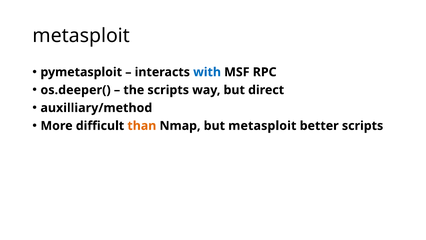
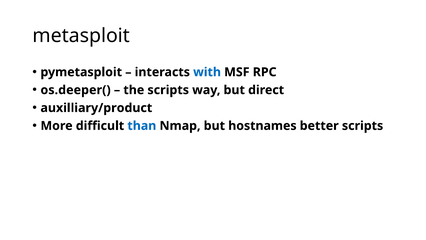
auxilliary/method: auxilliary/method -> auxilliary/product
than colour: orange -> blue
but metasploit: metasploit -> hostnames
